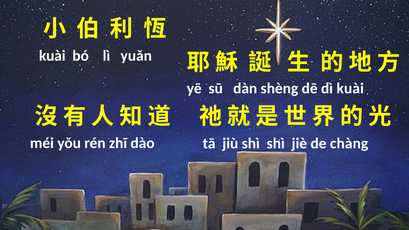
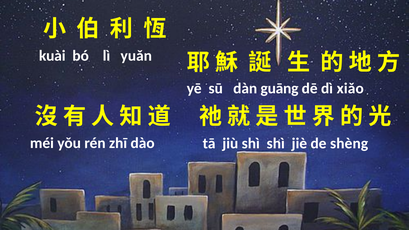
shèng: shèng -> guāng
dì kuài: kuài -> xiǎo
chàng: chàng -> shèng
